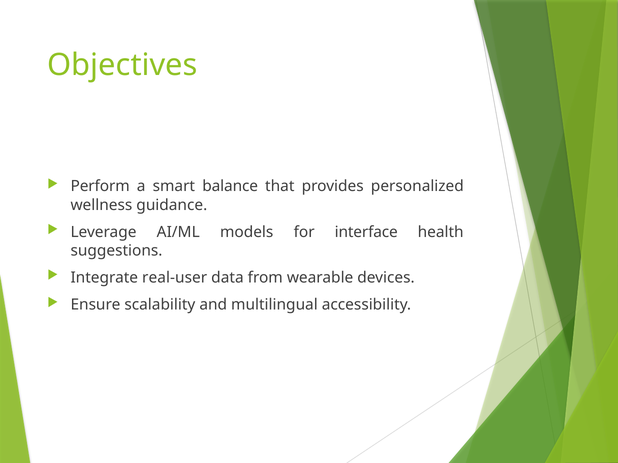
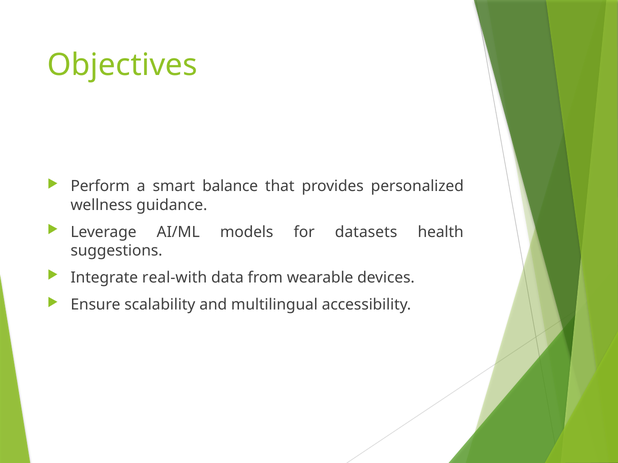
interface: interface -> datasets
real-user: real-user -> real-with
